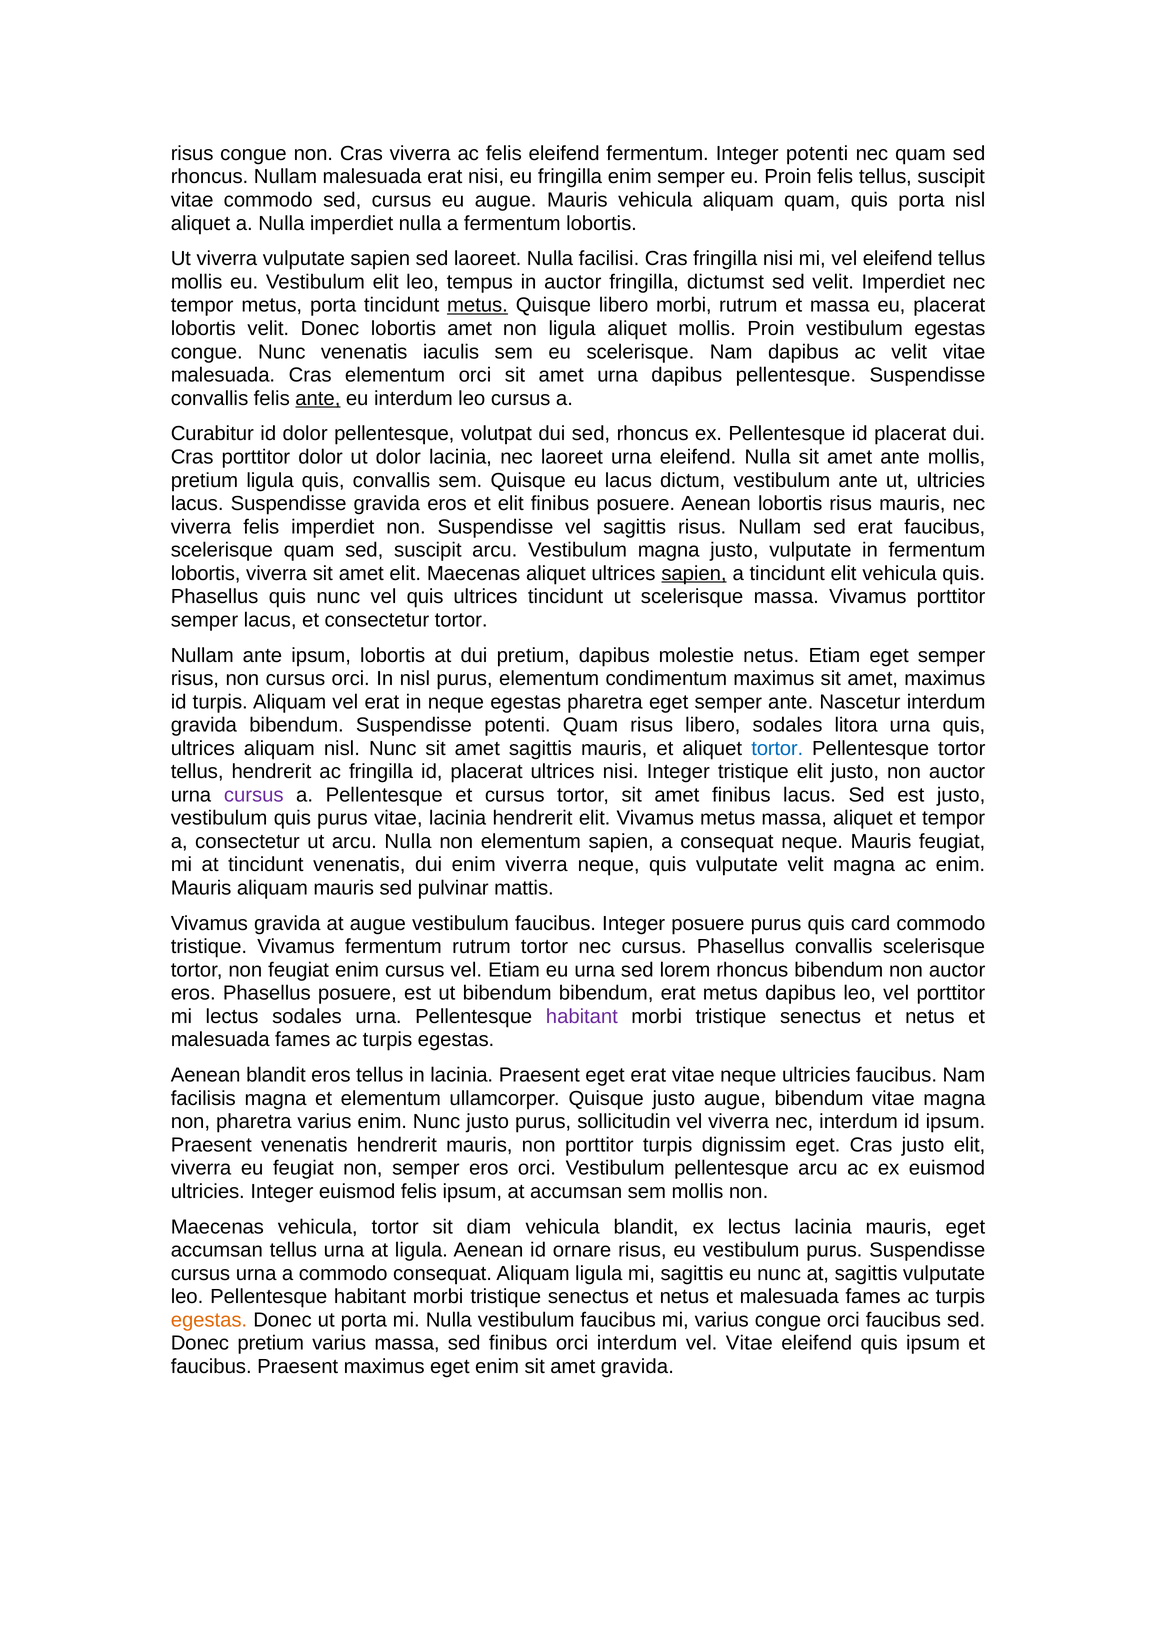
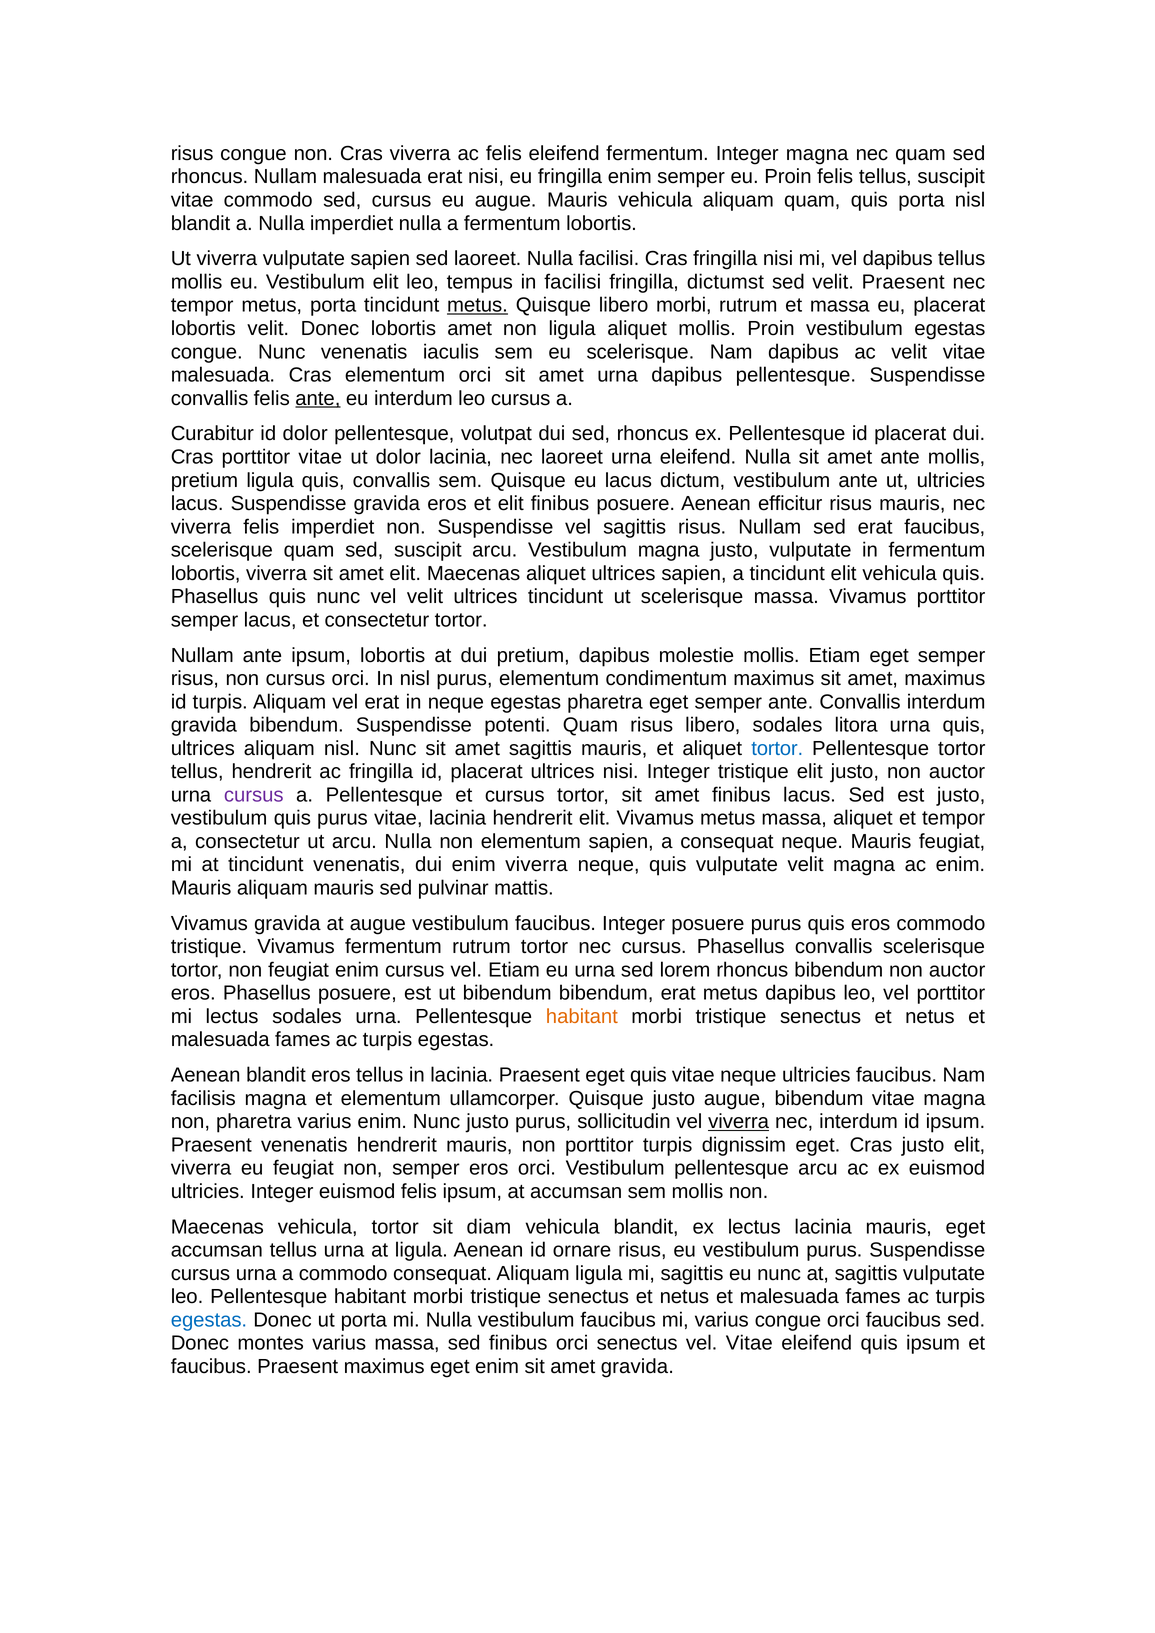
Integer potenti: potenti -> magna
aliquet at (201, 223): aliquet -> blandit
vel eleifend: eleifend -> dapibus
in auctor: auctor -> facilisi
velit Imperdiet: Imperdiet -> Praesent
porttitor dolor: dolor -> vitae
Aenean lobortis: lobortis -> efficitur
sapien at (694, 573) underline: present -> none
vel quis: quis -> velit
molestie netus: netus -> mollis
ante Nascetur: Nascetur -> Convallis
quis card: card -> eros
habitant at (582, 1016) colour: purple -> orange
eget erat: erat -> quis
viverra at (739, 1122) underline: none -> present
egestas at (209, 1320) colour: orange -> blue
Donec pretium: pretium -> montes
orci interdum: interdum -> senectus
